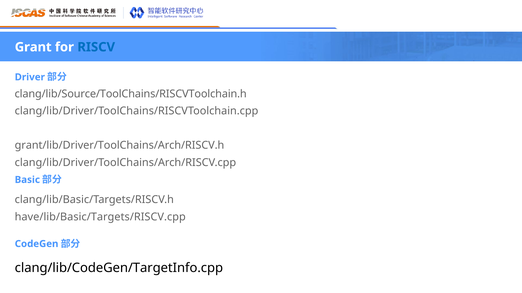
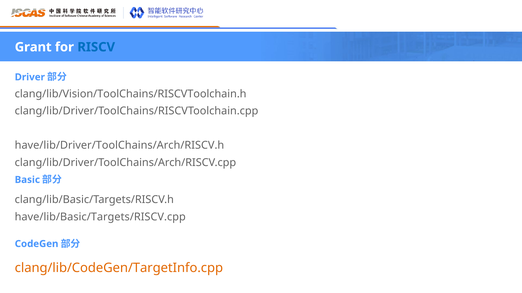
clang/lib/Source/ToolChains/RISCVToolchain.h: clang/lib/Source/ToolChains/RISCVToolchain.h -> clang/lib/Vision/ToolChains/RISCVToolchain.h
grant/lib/Driver/ToolChains/Arch/RISCV.h: grant/lib/Driver/ToolChains/Arch/RISCV.h -> have/lib/Driver/ToolChains/Arch/RISCV.h
clang/lib/CodeGen/TargetInfo.cpp colour: black -> orange
